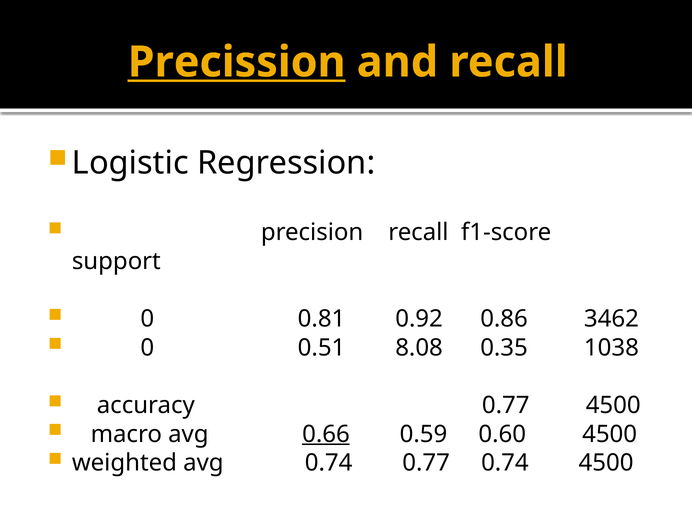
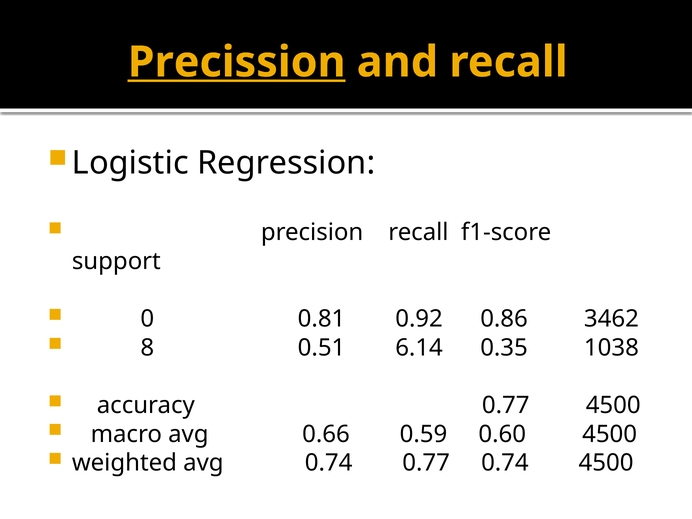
0 at (147, 348): 0 -> 8
8.08: 8.08 -> 6.14
0.66 underline: present -> none
